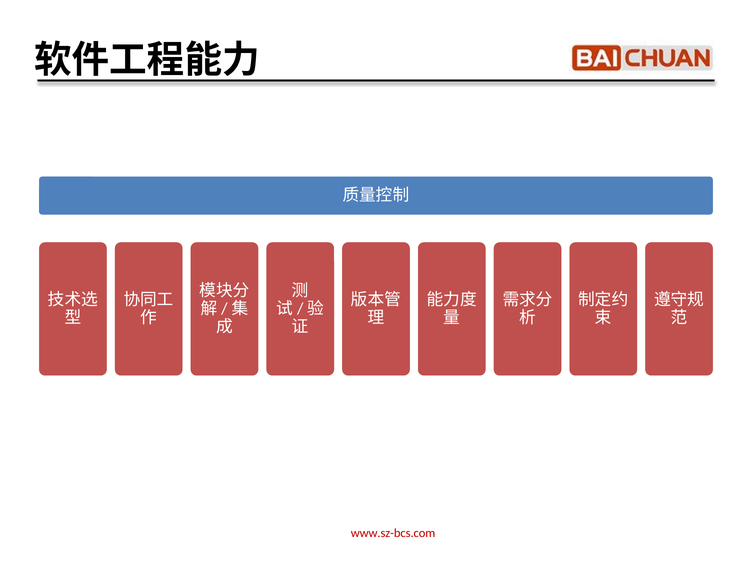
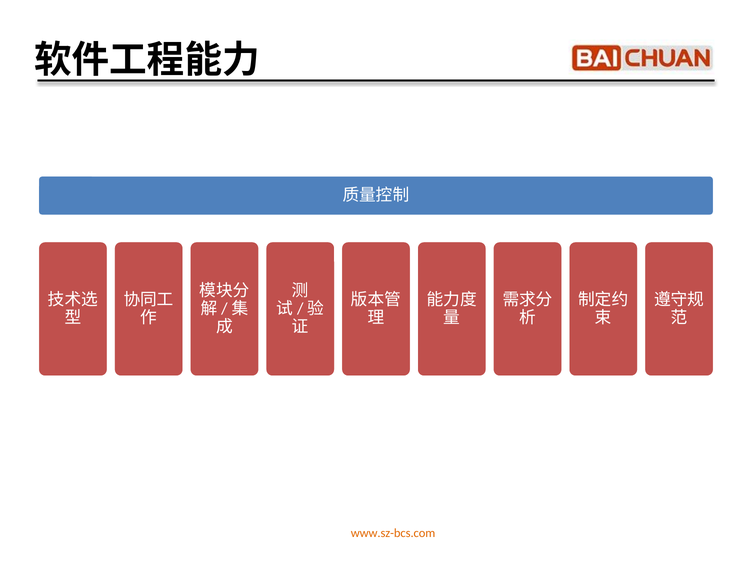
www.sz-bcs.com colour: red -> orange
